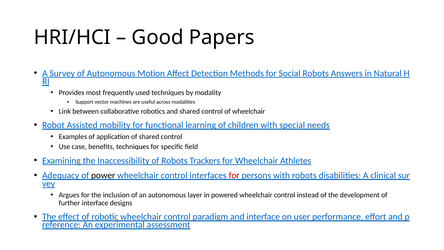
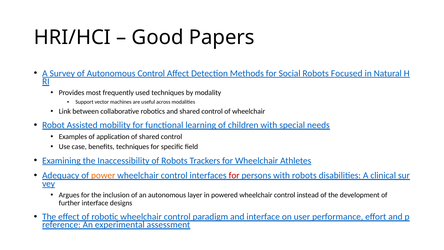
Autonomous Motion: Motion -> Control
Answers: Answers -> Focused
power colour: black -> orange
